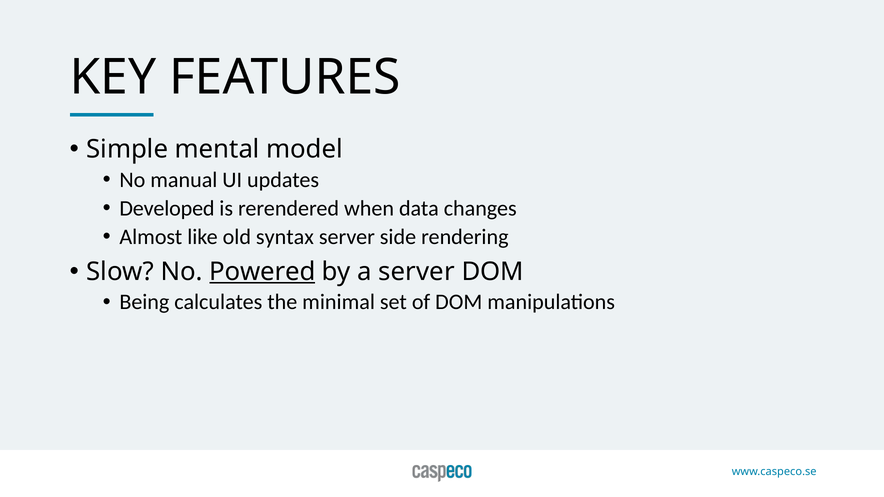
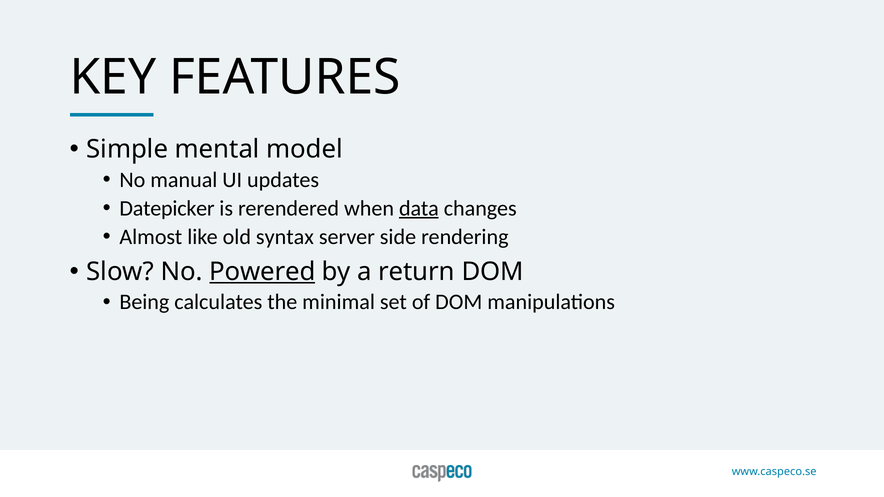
Developed: Developed -> Datepicker
data underline: none -> present
a server: server -> return
